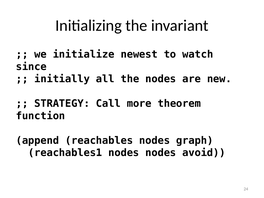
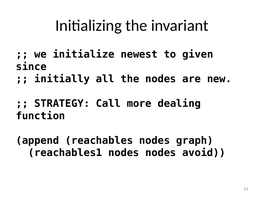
watch: watch -> given
theorem: theorem -> dealing
